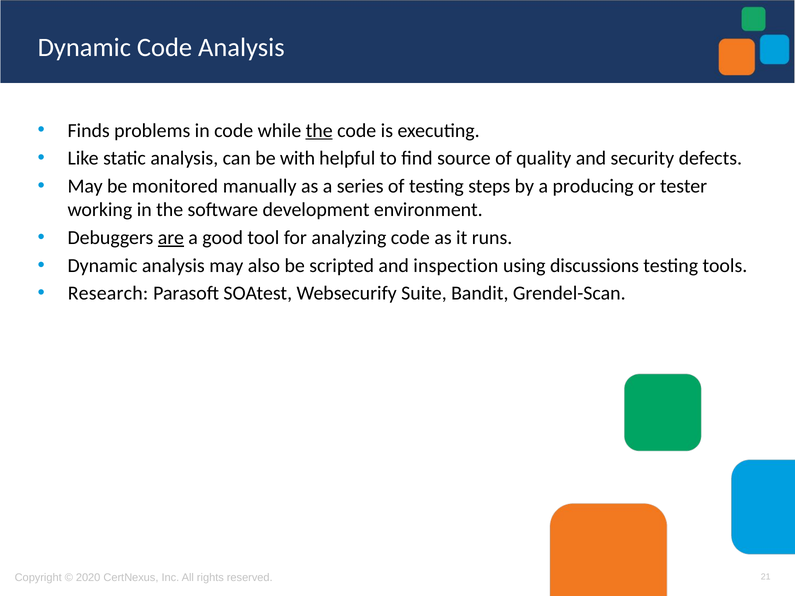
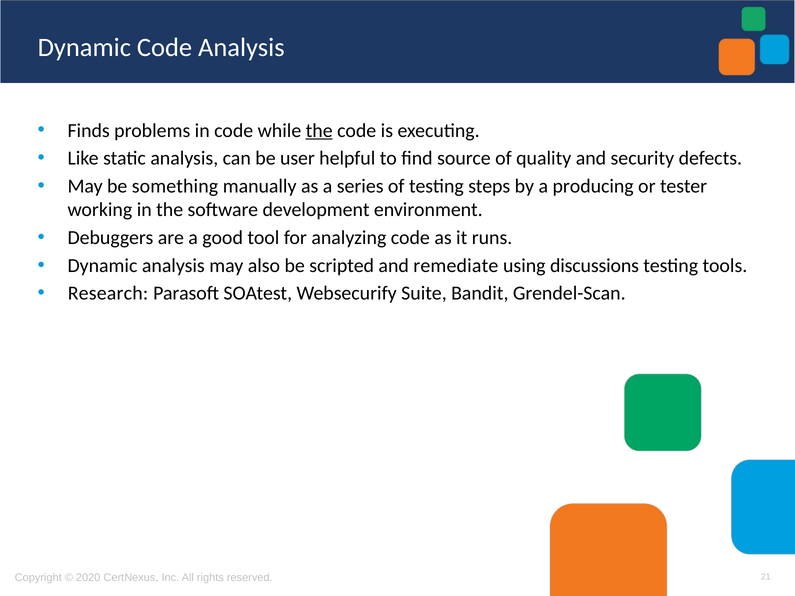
with: with -> user
monitored: monitored -> something
are underline: present -> none
inspection: inspection -> remediate
